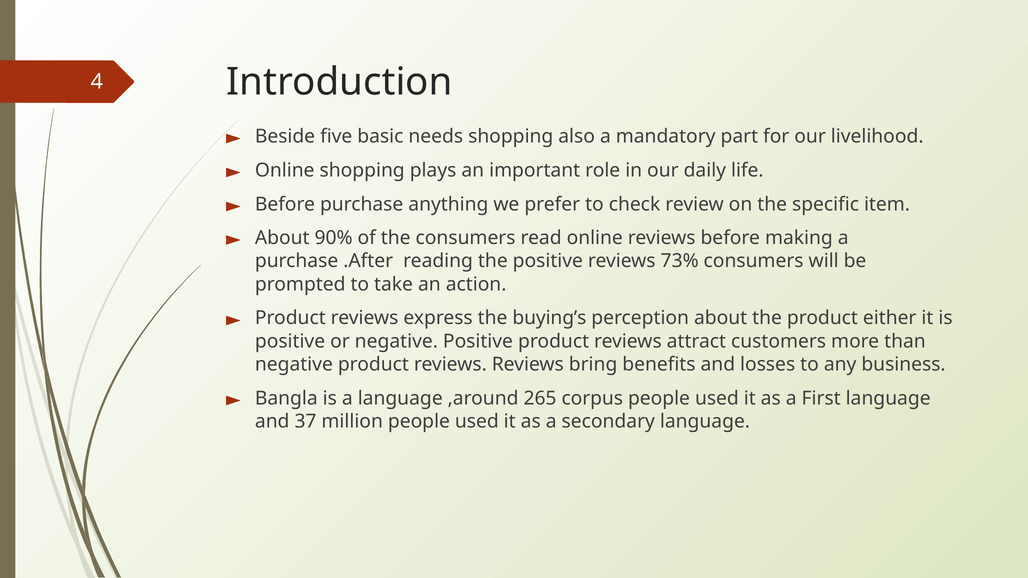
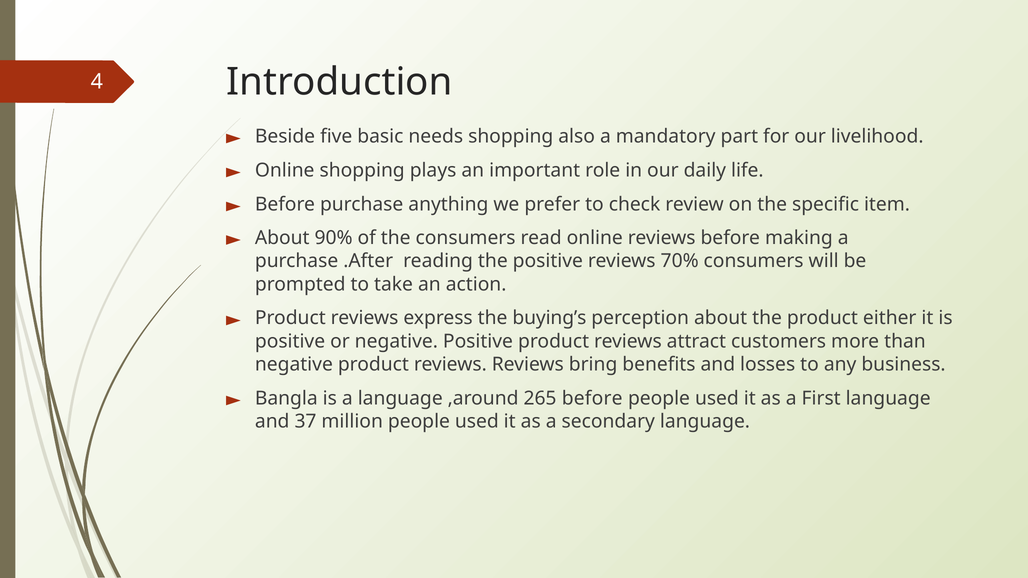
73%: 73% -> 70%
265 corpus: corpus -> before
